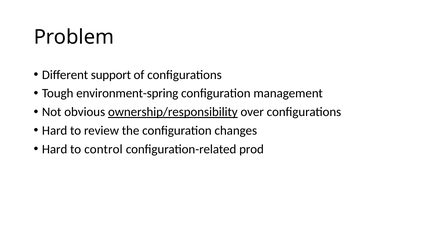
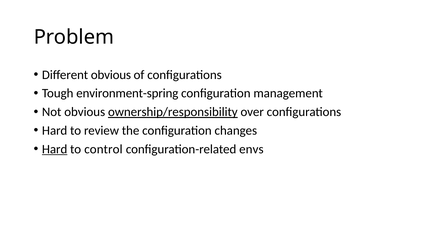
Different support: support -> obvious
Hard at (55, 149) underline: none -> present
prod: prod -> envs
